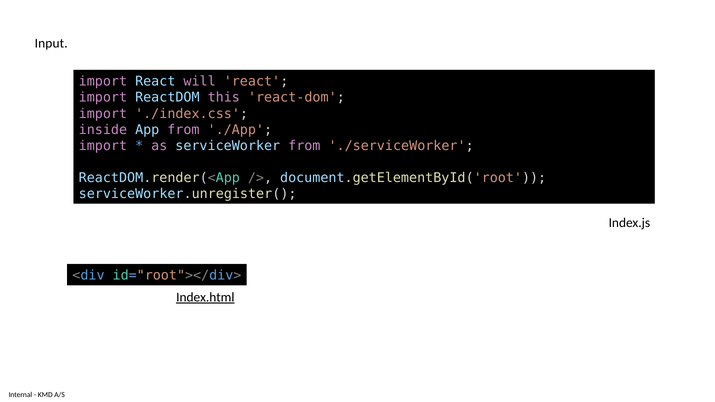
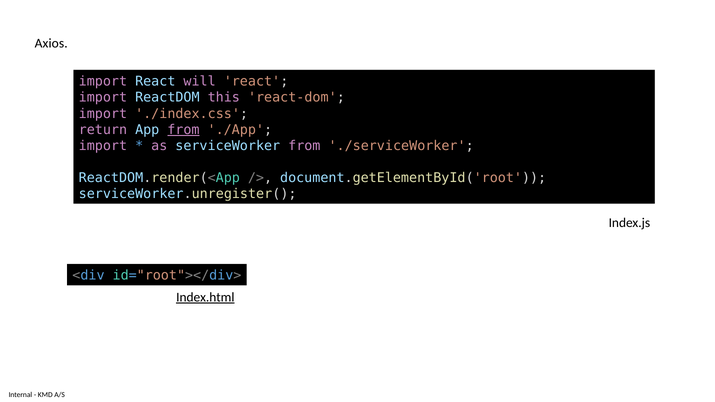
Input: Input -> Axios
inside: inside -> return
from at (183, 130) underline: none -> present
